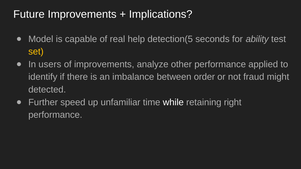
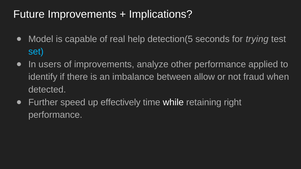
ability: ability -> trying
set colour: yellow -> light blue
order: order -> allow
might: might -> when
unfamiliar: unfamiliar -> effectively
